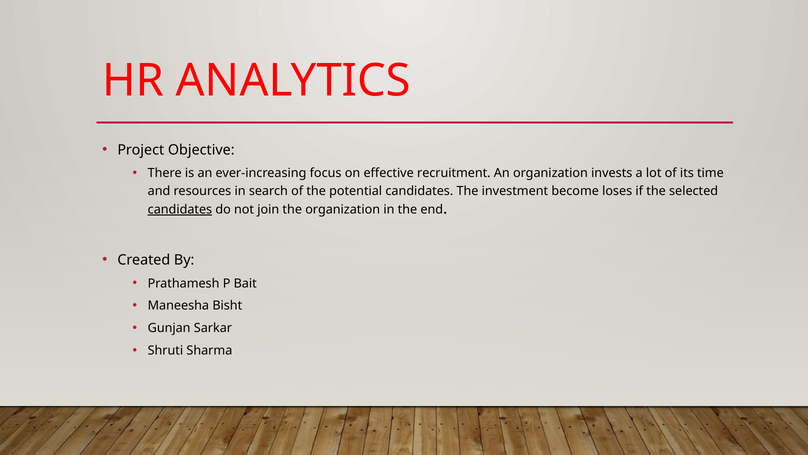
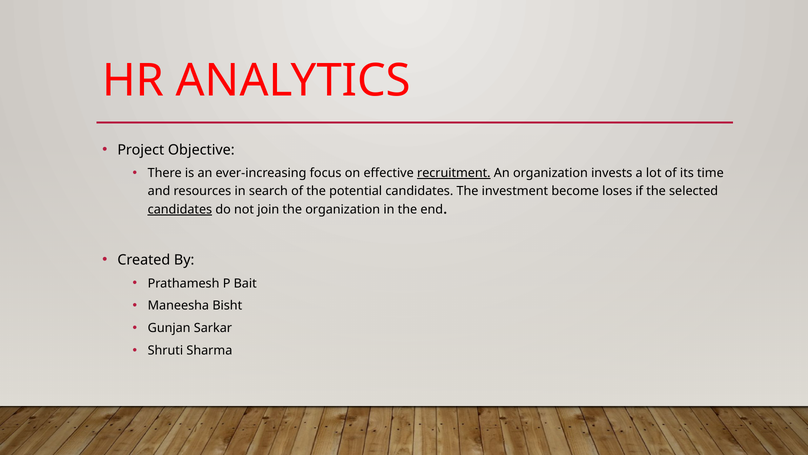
recruitment underline: none -> present
